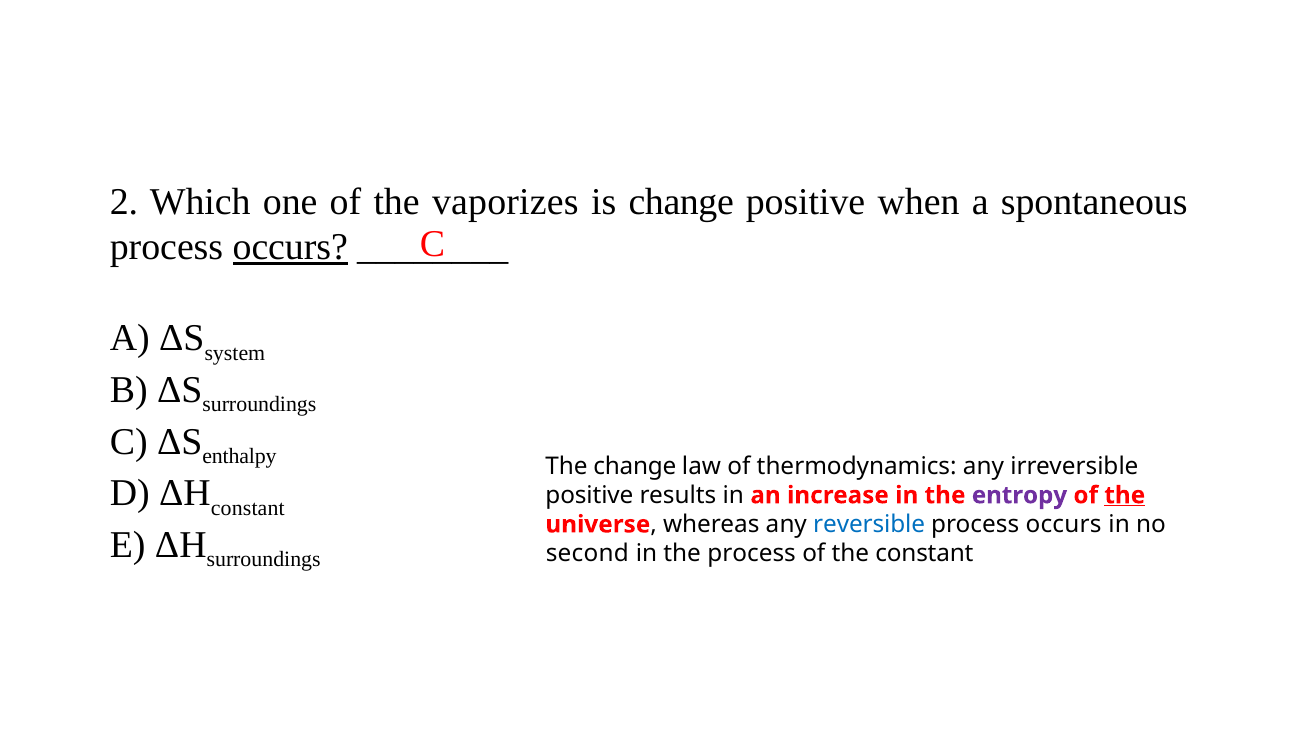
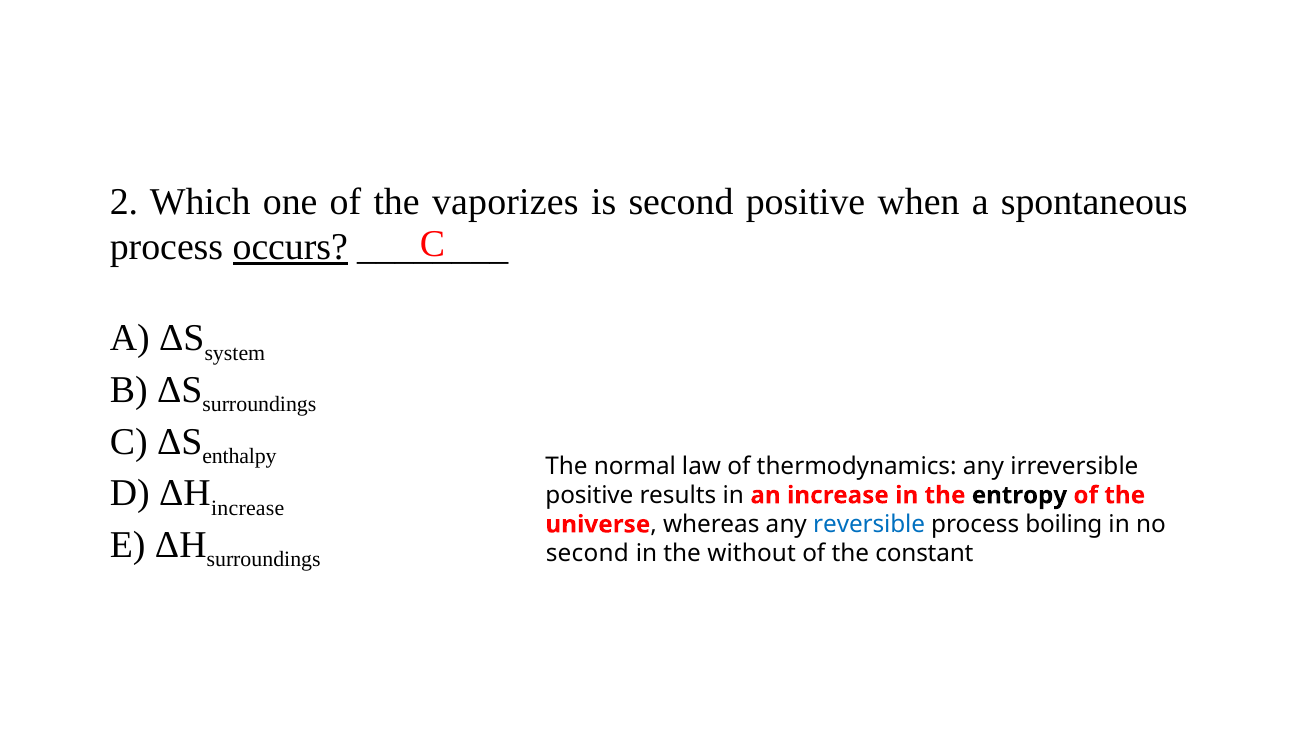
is change: change -> second
The change: change -> normal
constant at (248, 508): constant -> increase
entropy colour: purple -> black
the at (1125, 495) underline: present -> none
occurs at (1064, 525): occurs -> boiling
the process: process -> without
